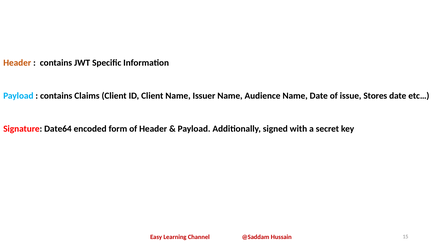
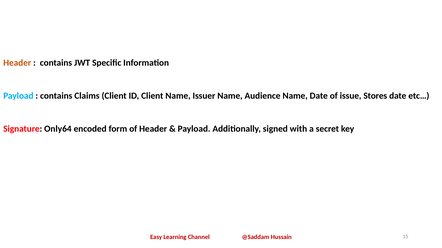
Date64: Date64 -> Only64
